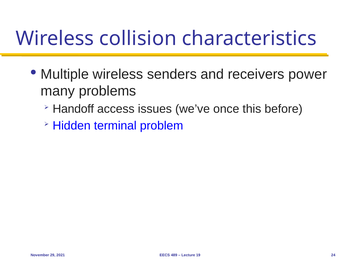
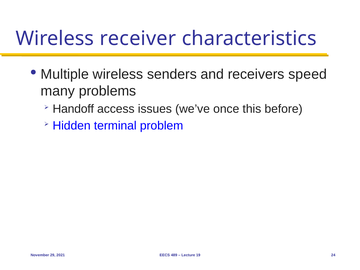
collision: collision -> receiver
power: power -> speed
